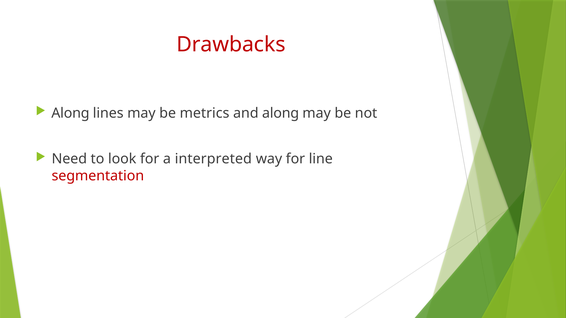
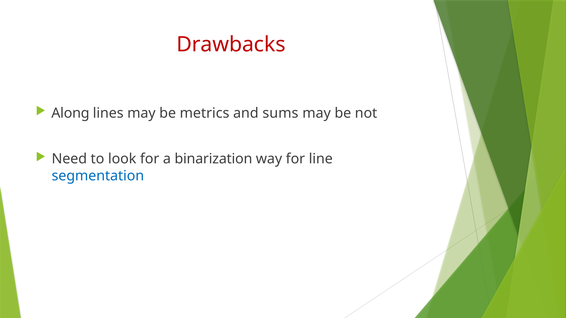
and along: along -> sums
interpreted: interpreted -> binarization
segmentation colour: red -> blue
